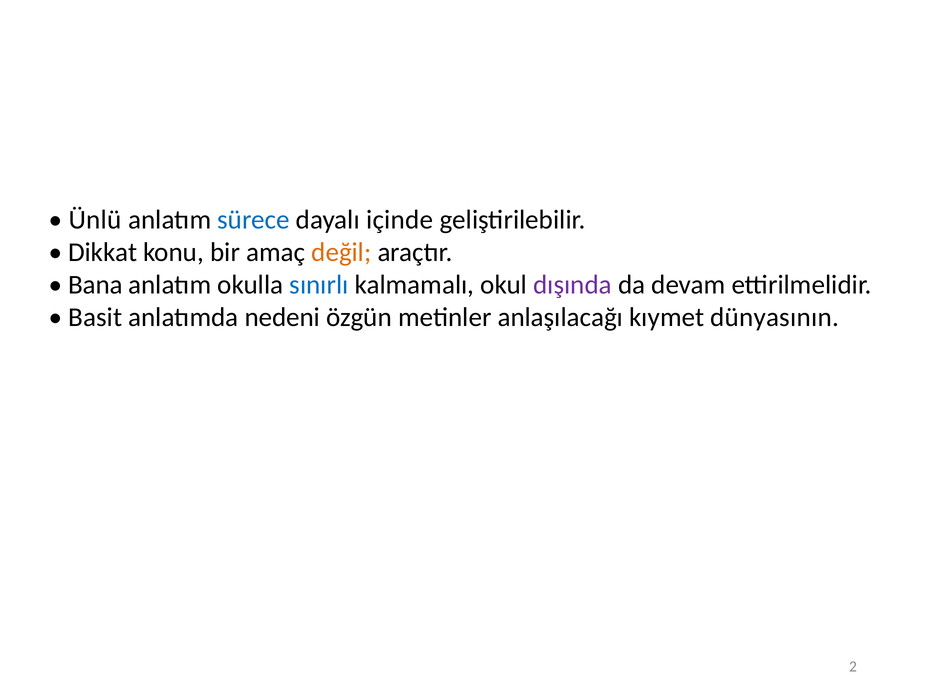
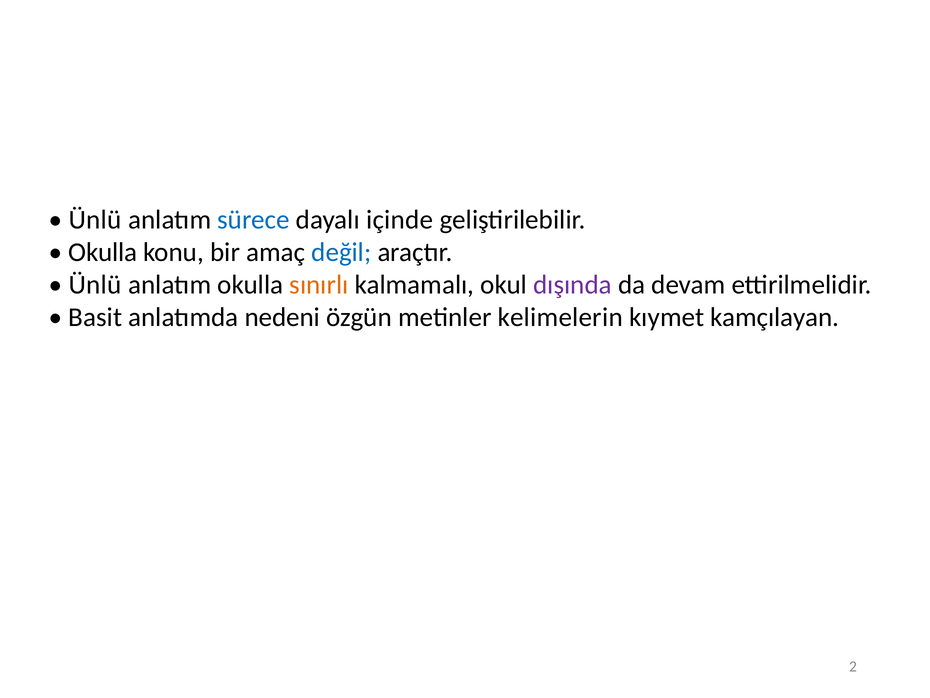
Dikkat at (103, 252): Dikkat -> Okulla
değil colour: orange -> blue
Bana at (95, 285): Bana -> Ünlü
sınırlı colour: blue -> orange
anlaşılacağı: anlaşılacağı -> kelimelerin
dünyasının: dünyasının -> kamçılayan
